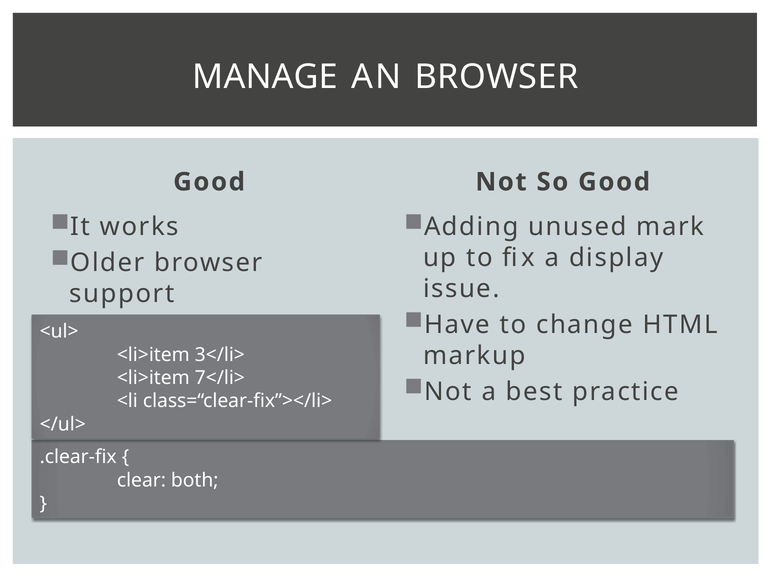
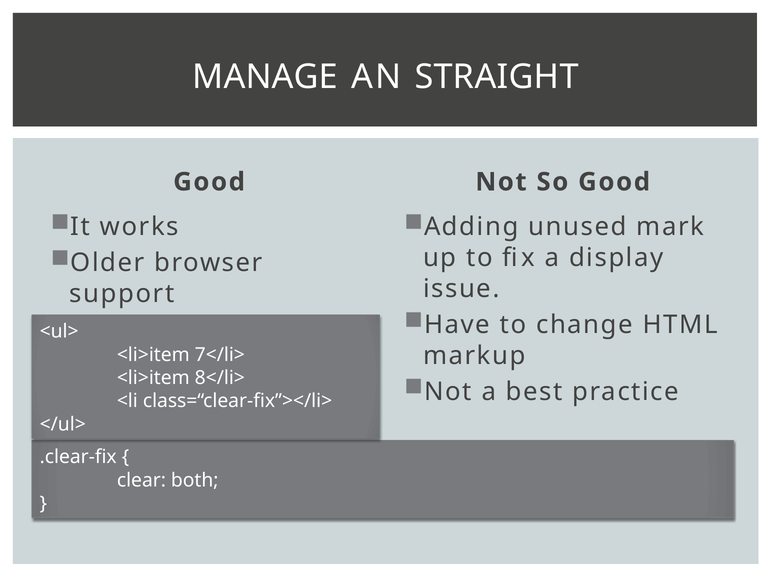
AN BROWSER: BROWSER -> STRAIGHT
3</li>: 3</li> -> 7</li>
7</li>: 7</li> -> 8</li>
